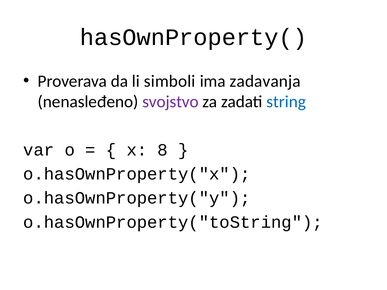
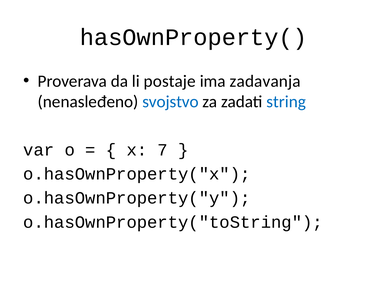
simboli: simboli -> postaje
svojstvo colour: purple -> blue
8: 8 -> 7
